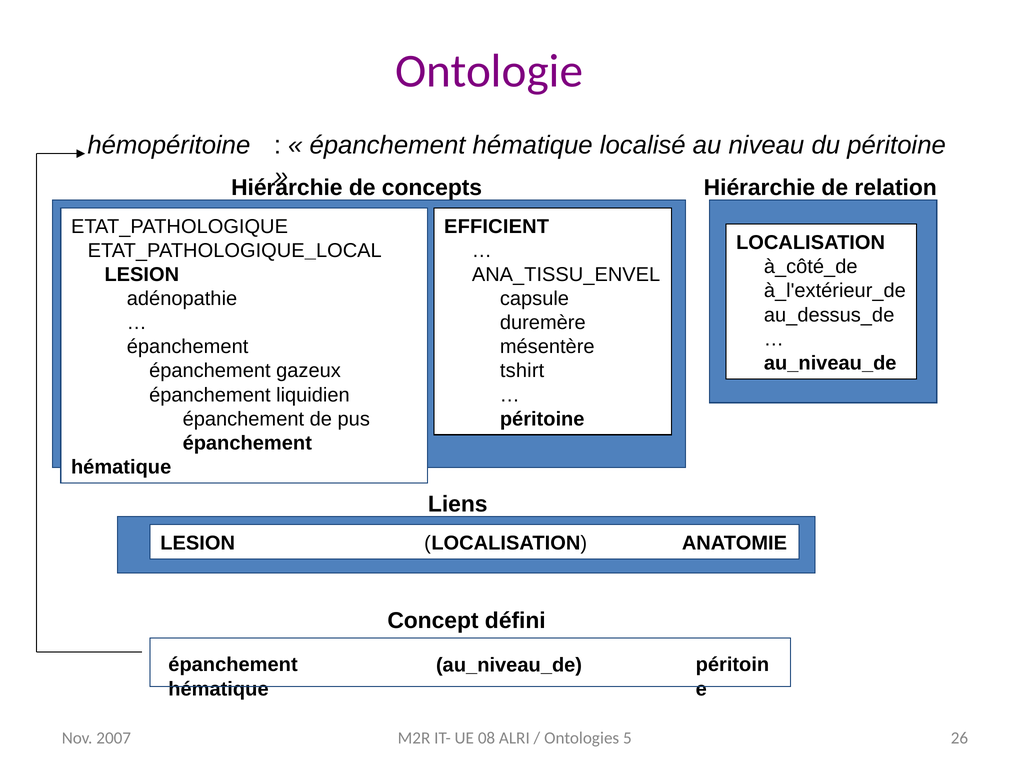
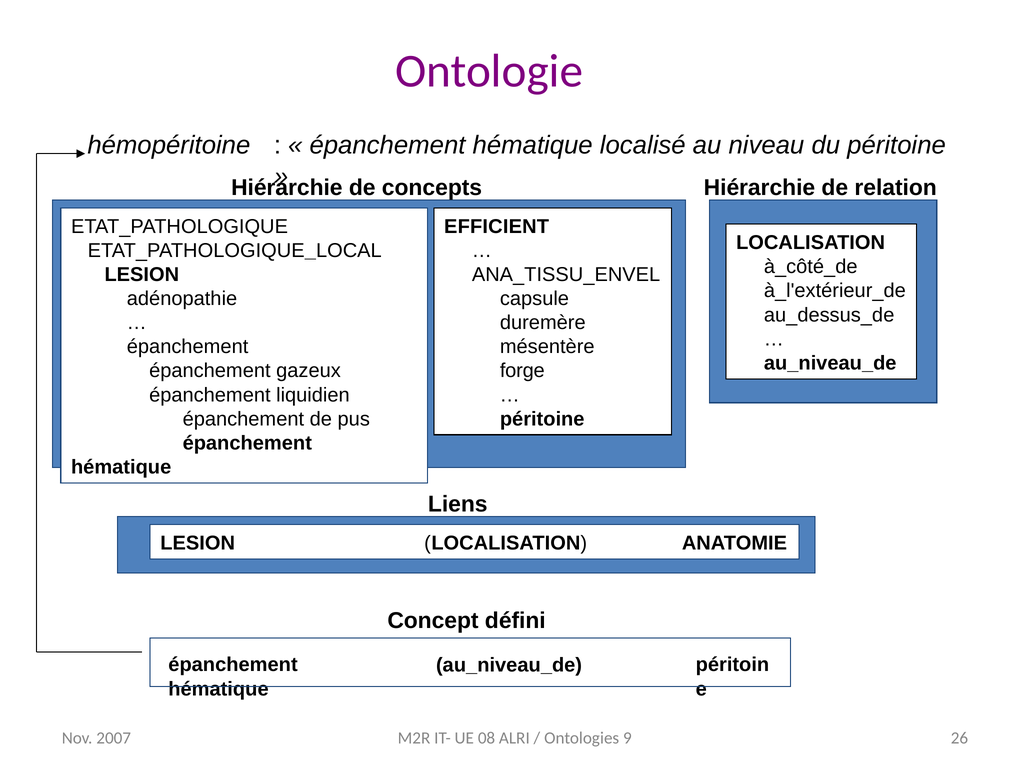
tshirt: tshirt -> forge
5: 5 -> 9
